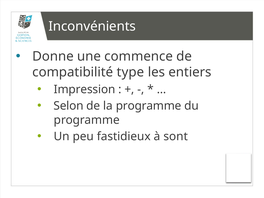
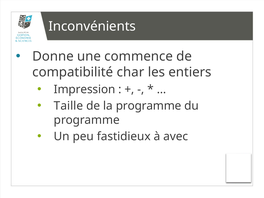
type: type -> char
Selon: Selon -> Taille
sont: sont -> avec
